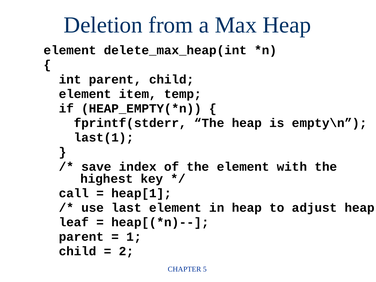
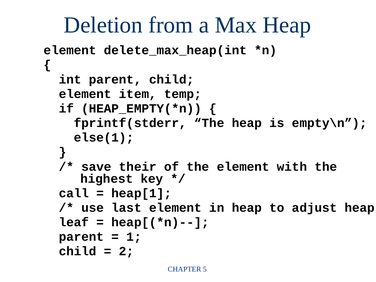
last(1: last(1 -> else(1
index: index -> their
